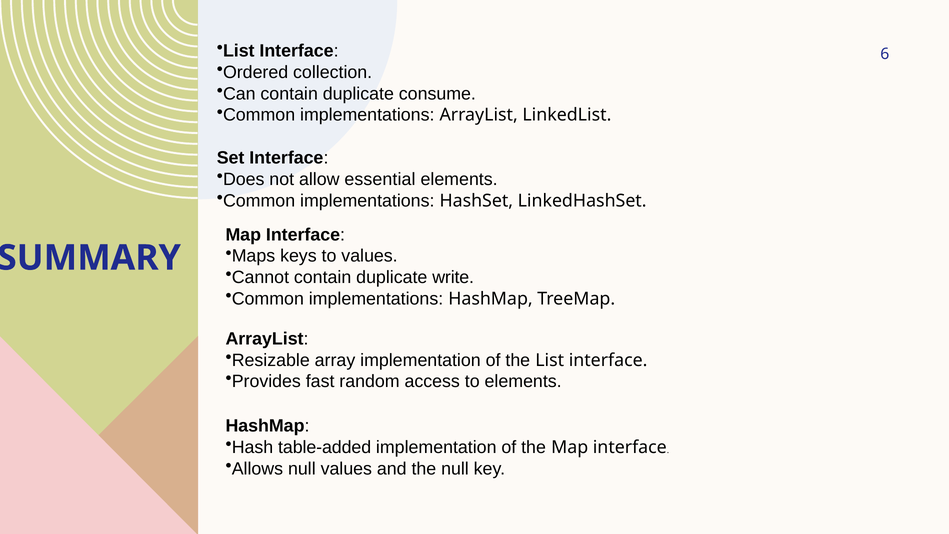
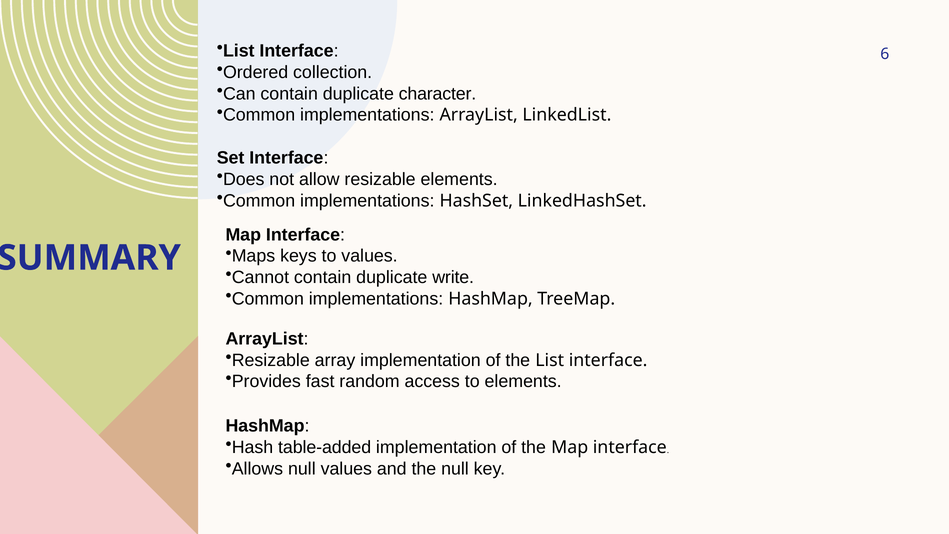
consume: consume -> character
allow essential: essential -> resizable
